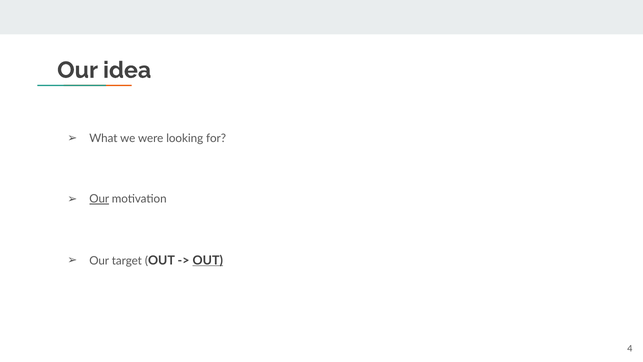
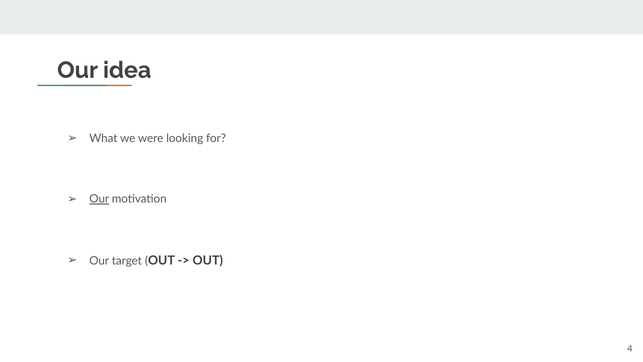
OUT at (208, 260) underline: present -> none
